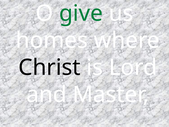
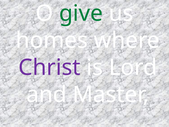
Christ colour: black -> purple
